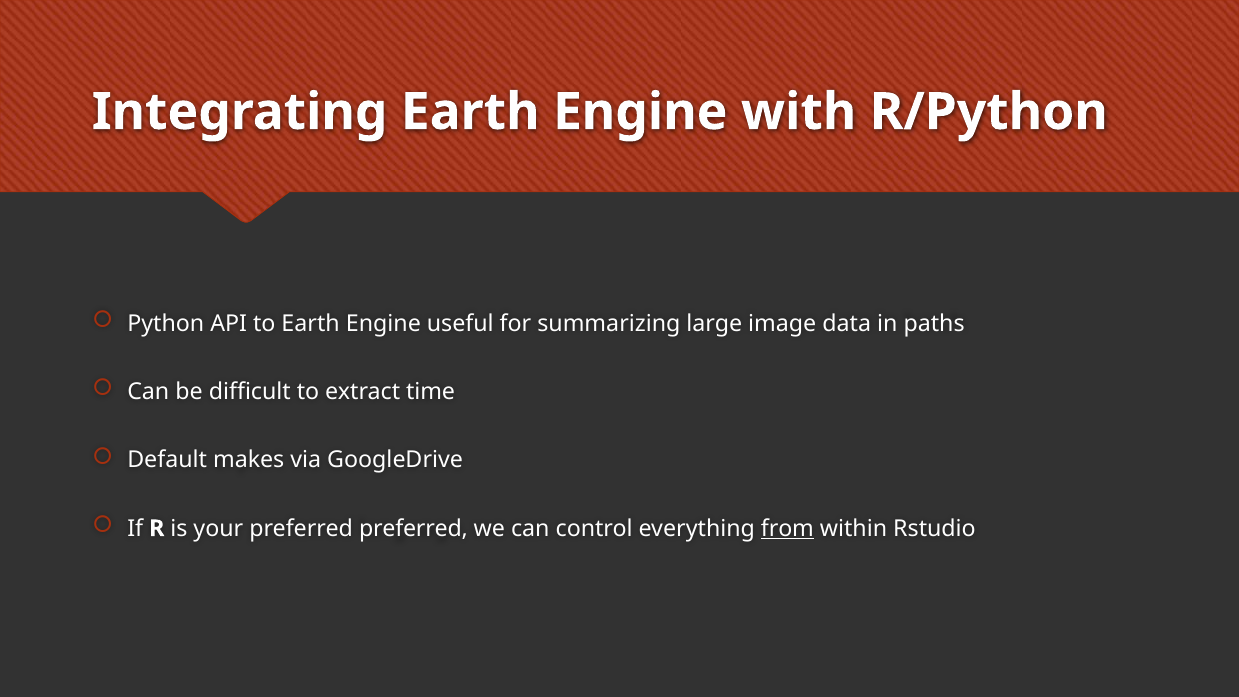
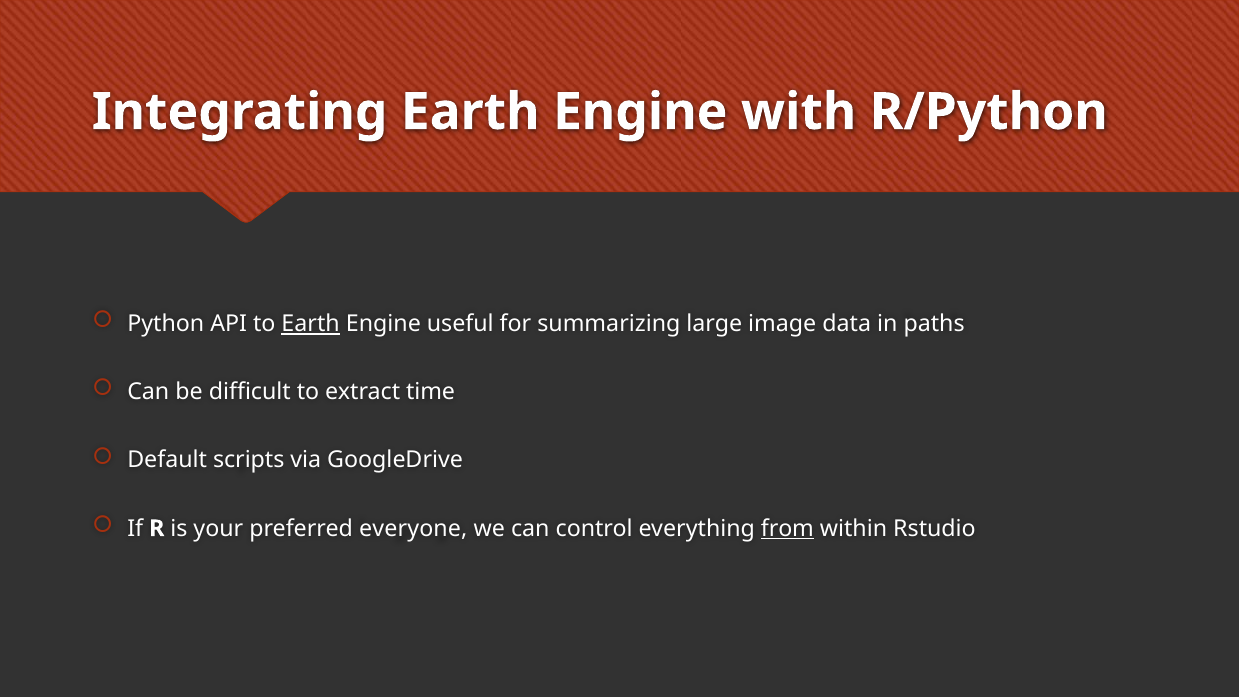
Earth at (311, 324) underline: none -> present
makes: makes -> scripts
preferred preferred: preferred -> everyone
